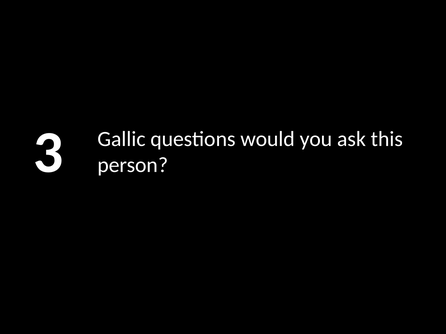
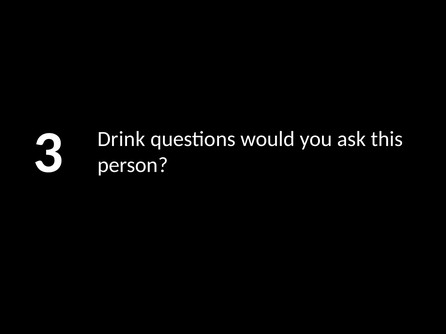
Gallic: Gallic -> Drink
